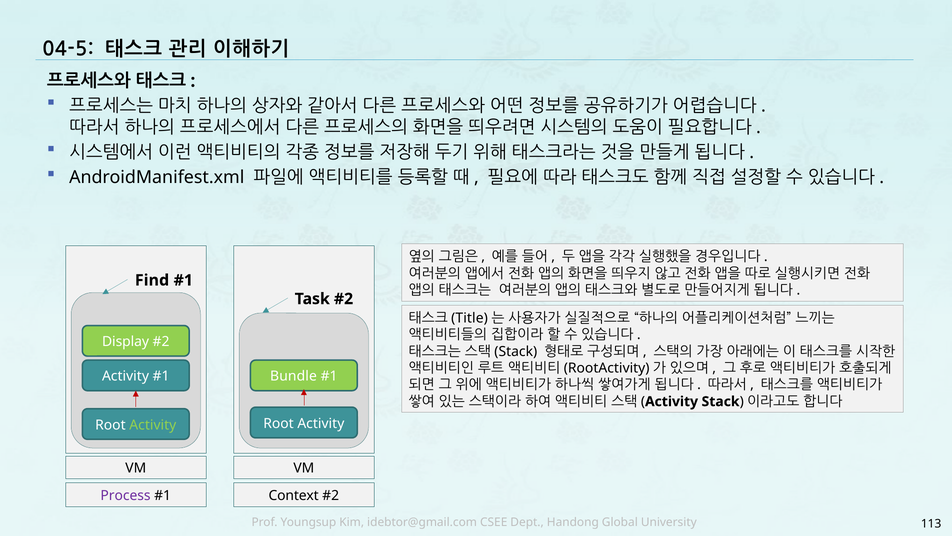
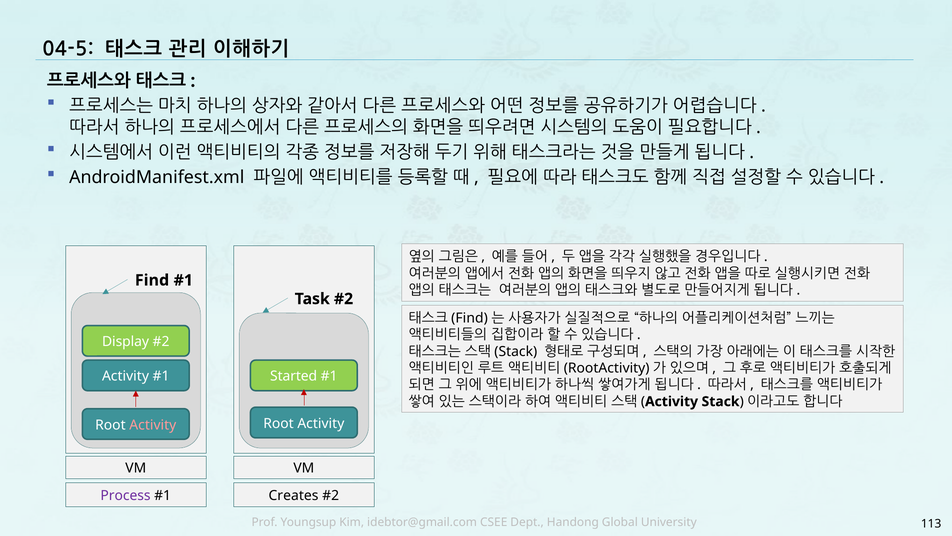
Title at (470, 318): Title -> Find
Bundle: Bundle -> Started
Activity at (153, 425) colour: light green -> pink
Context: Context -> Creates
